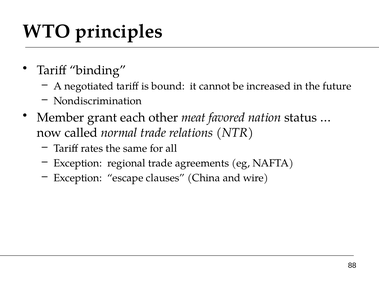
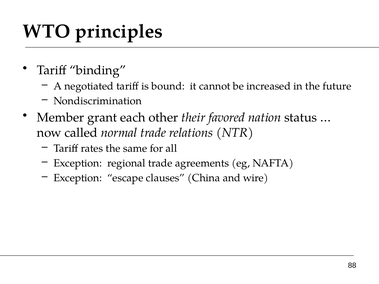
meat: meat -> their
